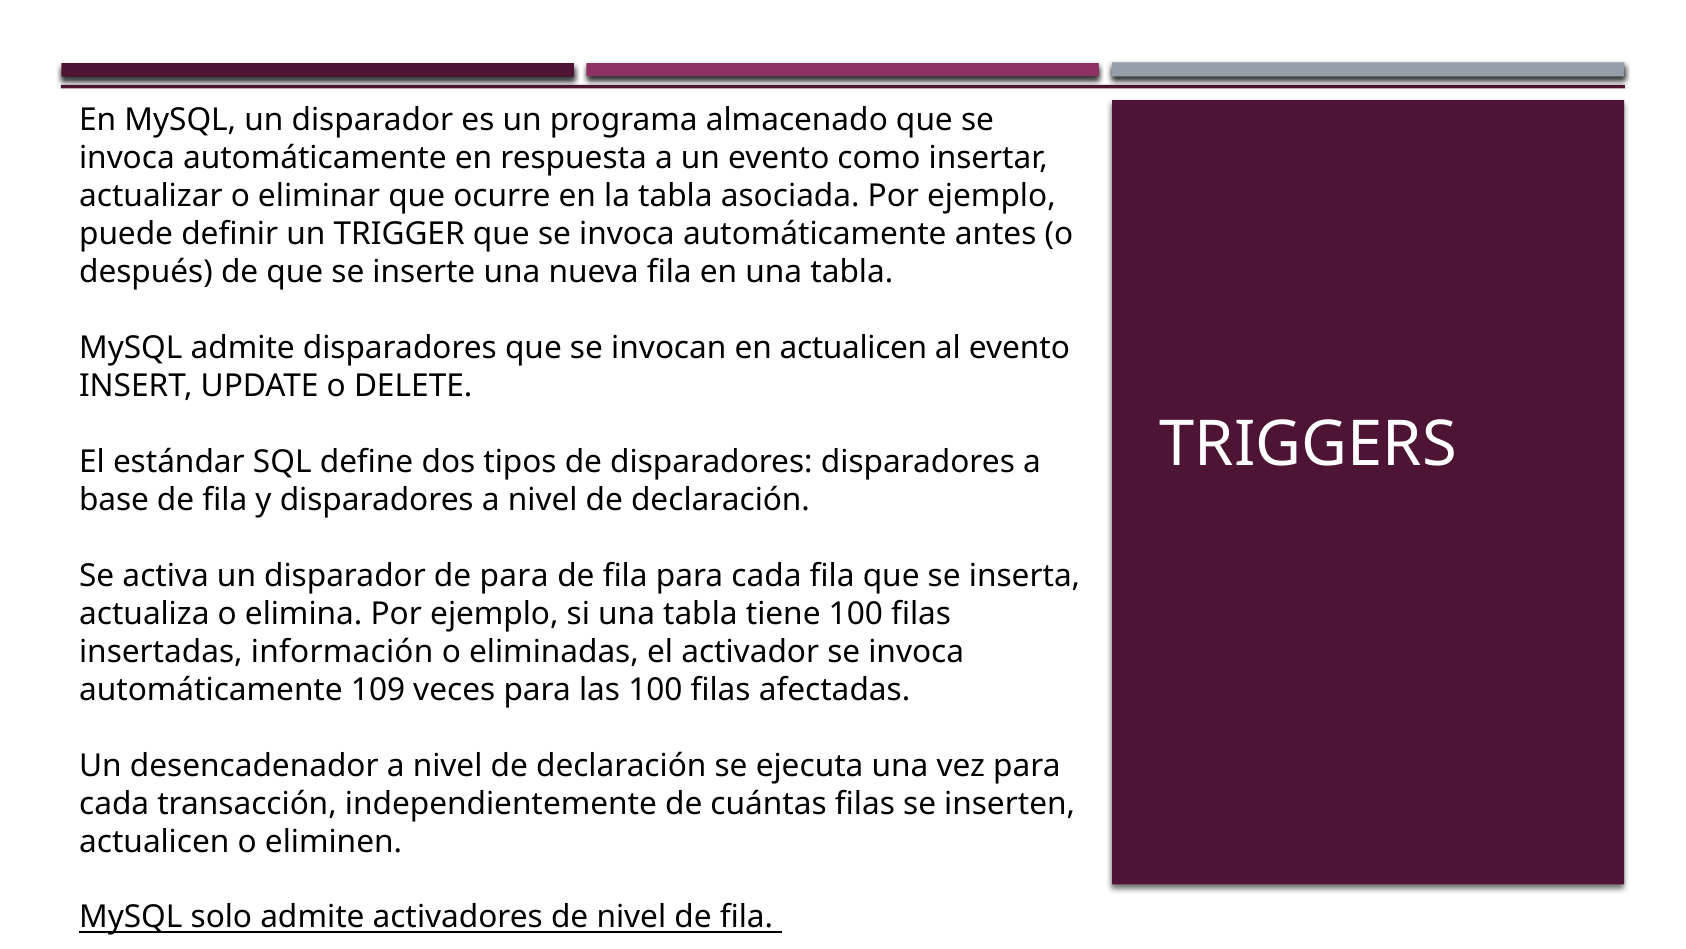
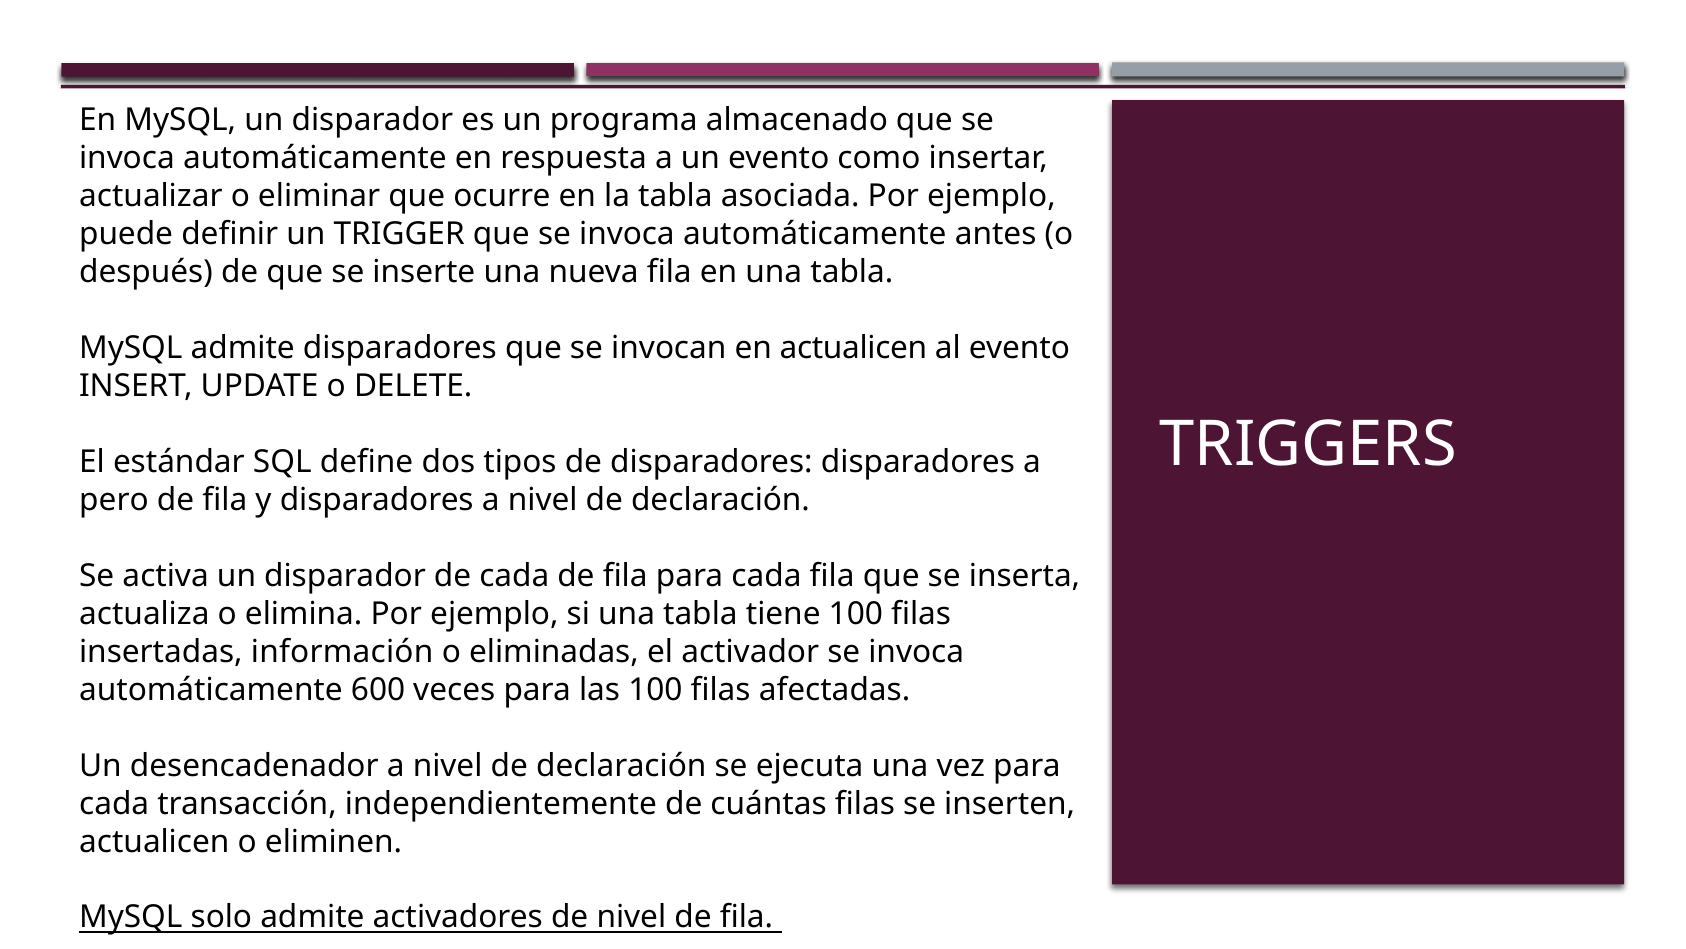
base: base -> pero
de para: para -> cada
109: 109 -> 600
